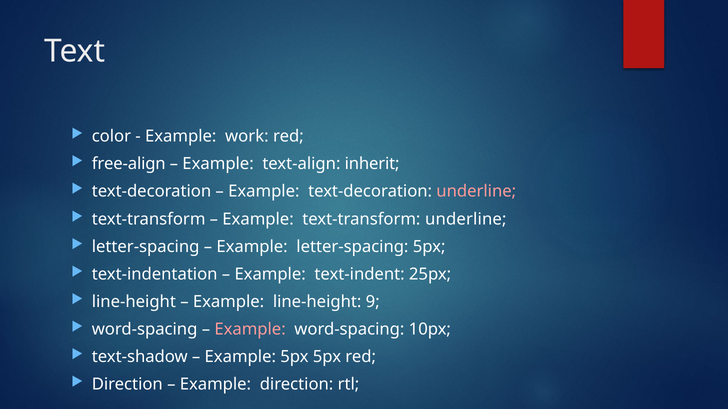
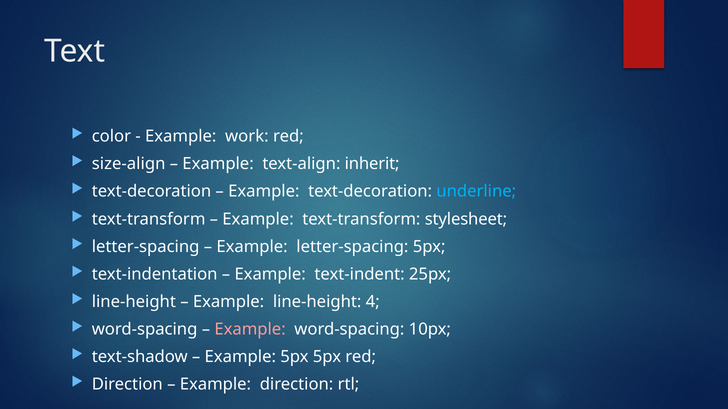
free-align: free-align -> size-align
underline at (476, 192) colour: pink -> light blue
text-transform underline: underline -> stylesheet
9: 9 -> 4
